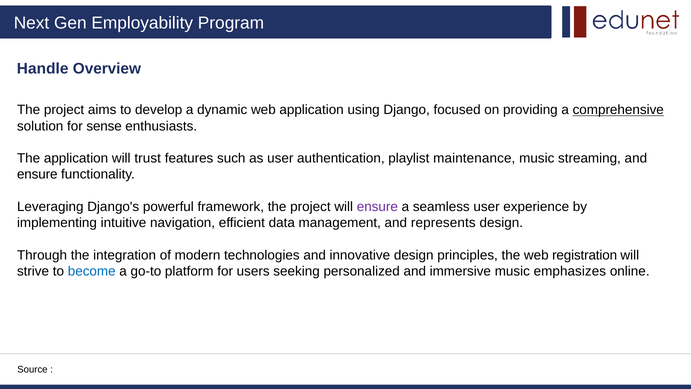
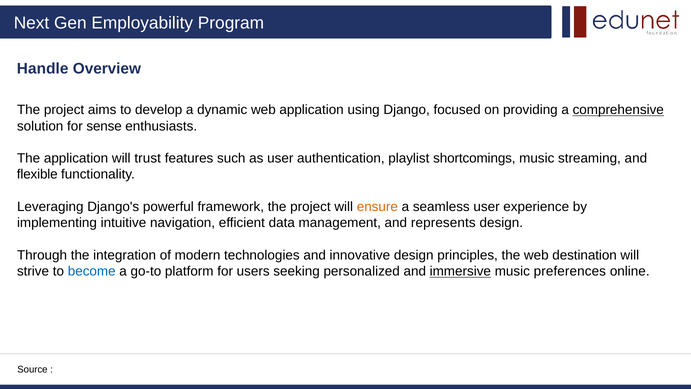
maintenance: maintenance -> shortcomings
ensure at (37, 174): ensure -> flexible
ensure at (377, 207) colour: purple -> orange
registration: registration -> destination
immersive underline: none -> present
emphasizes: emphasizes -> preferences
